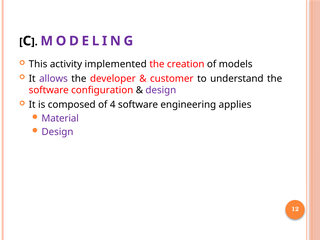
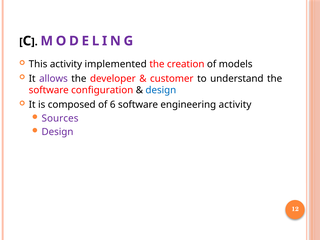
design at (161, 90) colour: purple -> blue
4: 4 -> 6
engineering applies: applies -> activity
Material: Material -> Sources
